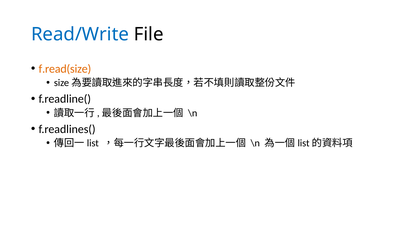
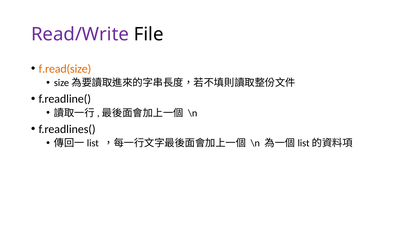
Read/Write colour: blue -> purple
